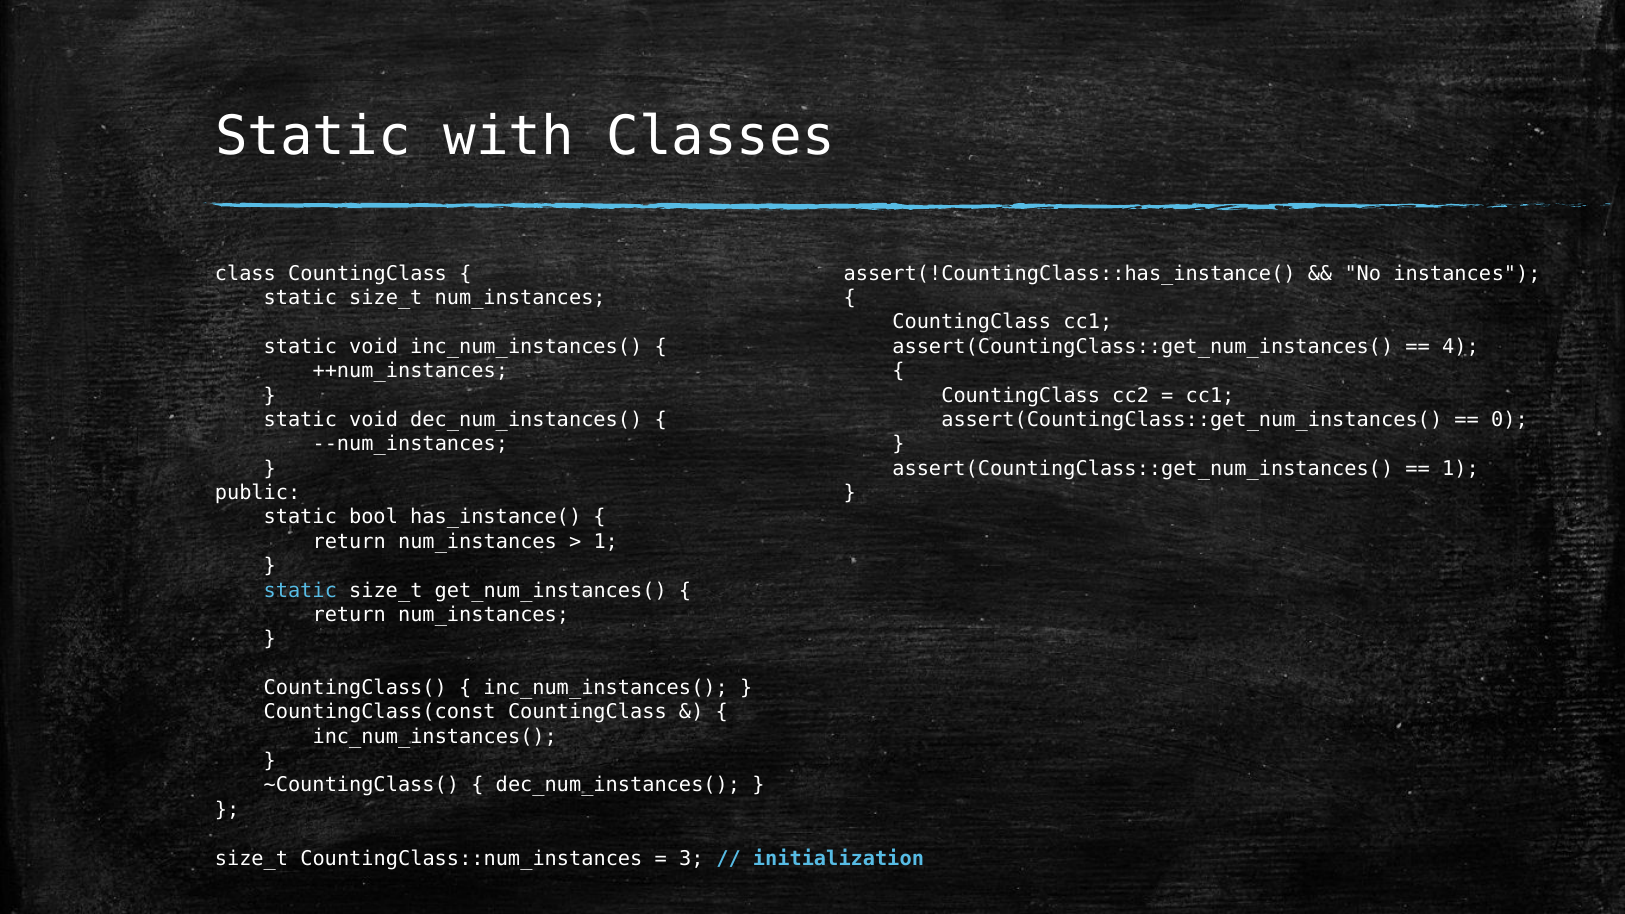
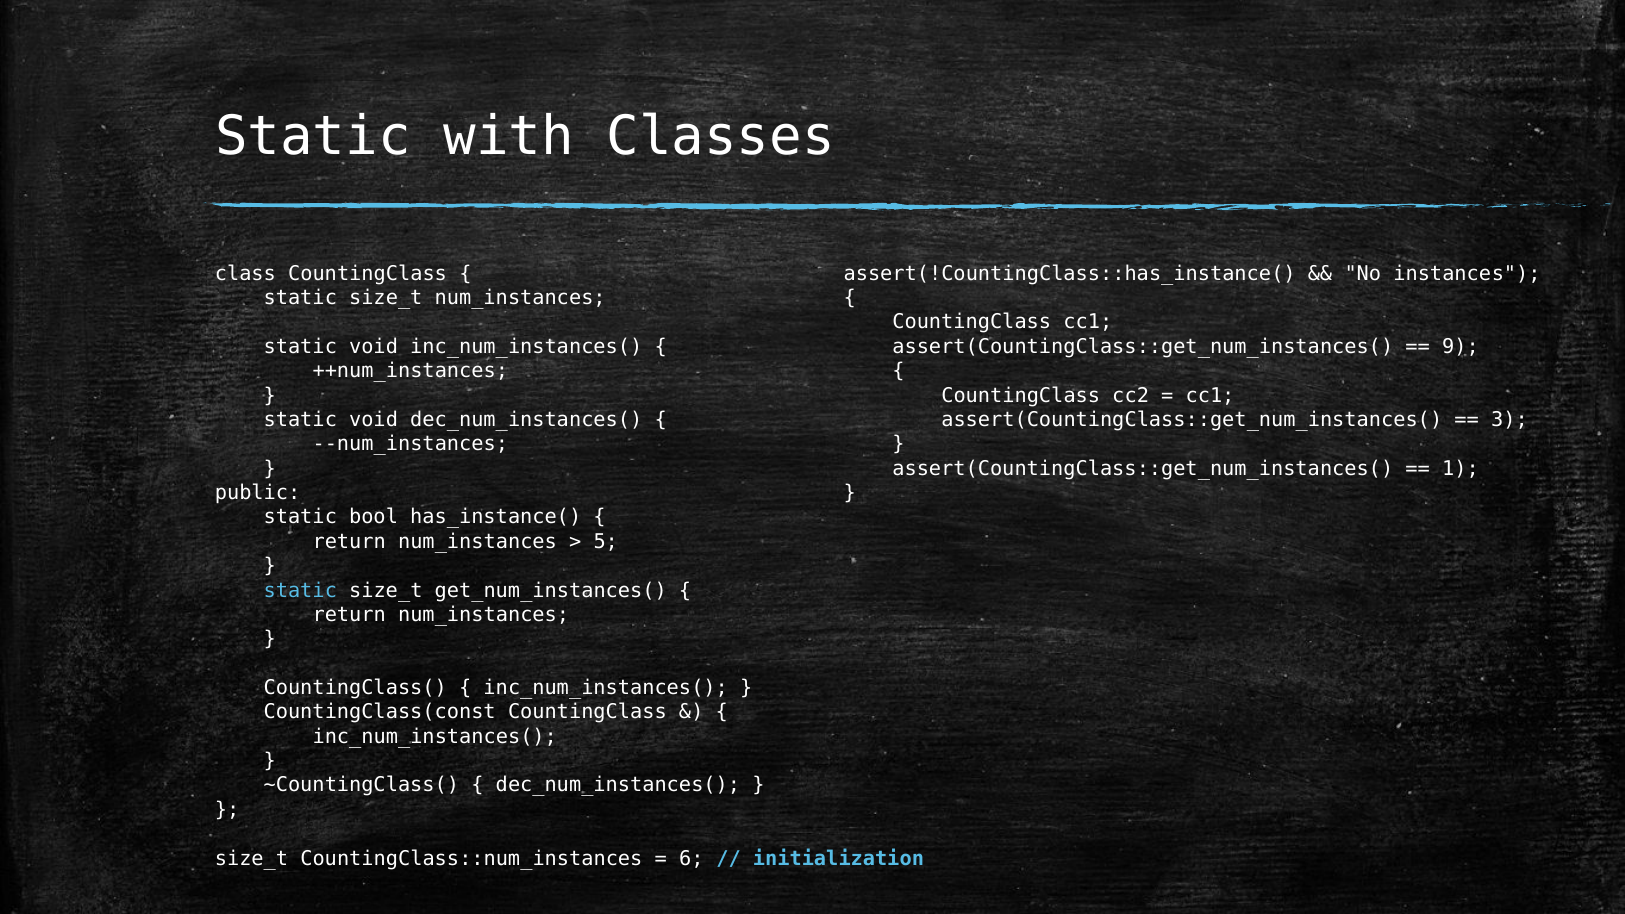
4: 4 -> 9
0: 0 -> 3
1 at (606, 542): 1 -> 5
3: 3 -> 6
